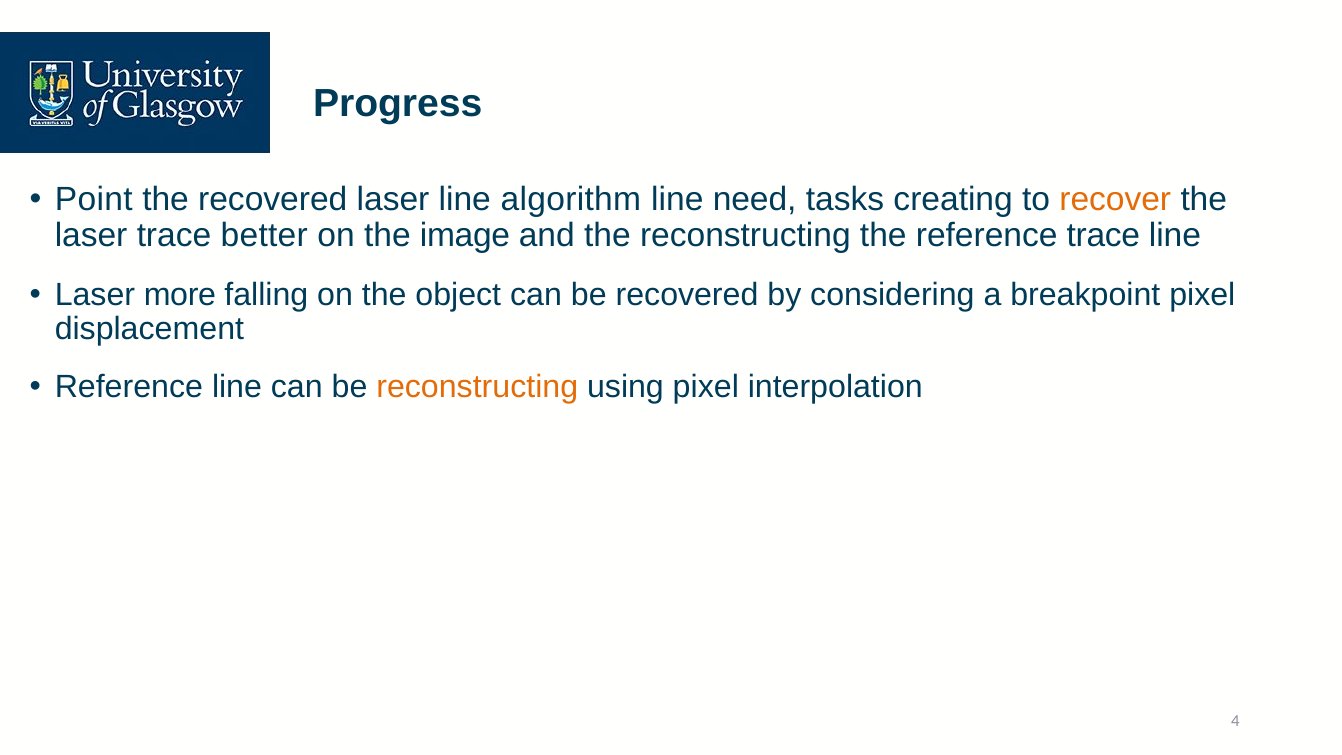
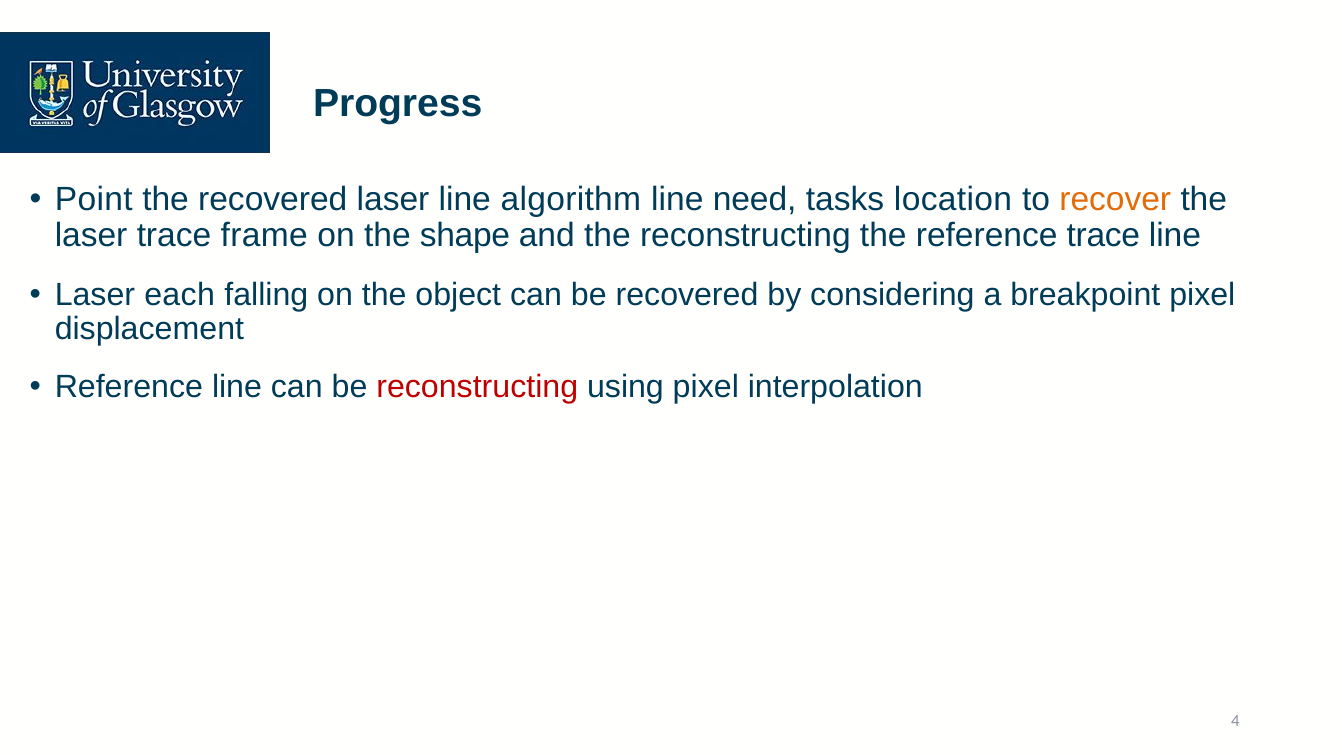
creating: creating -> location
better: better -> frame
image: image -> shape
more: more -> each
reconstructing at (477, 387) colour: orange -> red
